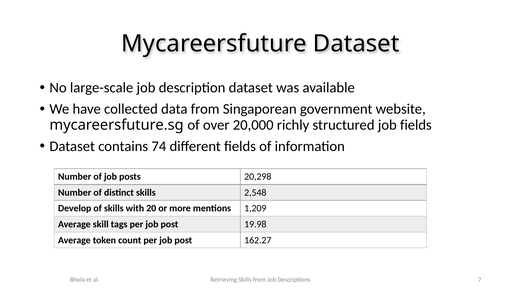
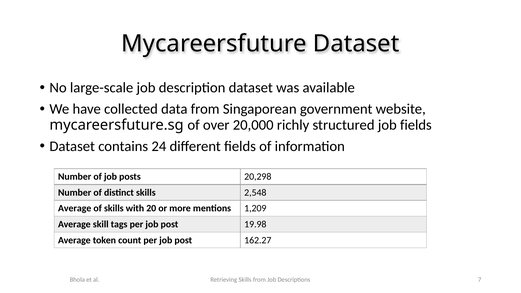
74: 74 -> 24
Develop at (75, 208): Develop -> Average
